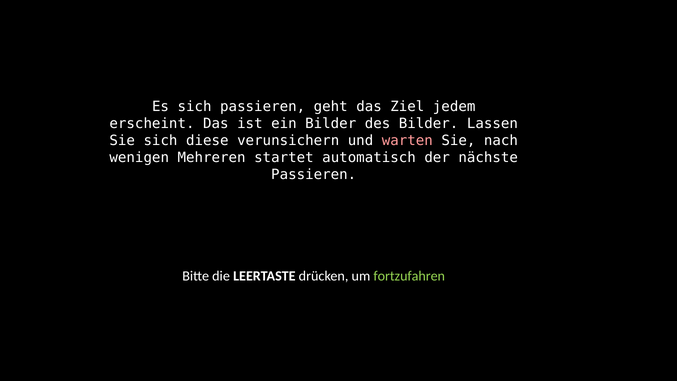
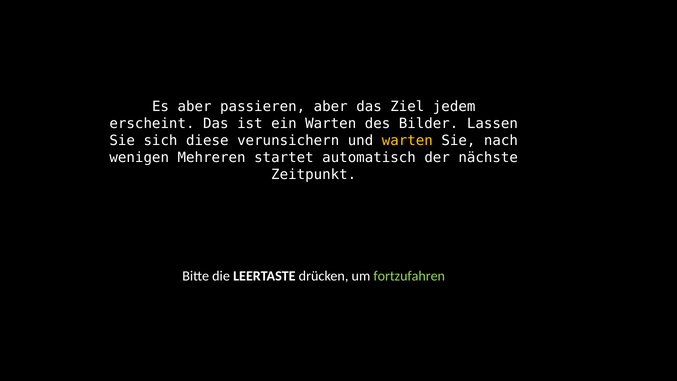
Es sich: sich -> aber
passieren geht: geht -> aber
ein Bilder: Bilder -> Warten
warten at (407, 141) colour: pink -> yellow
Passieren at (314, 174): Passieren -> Zeitpunkt
